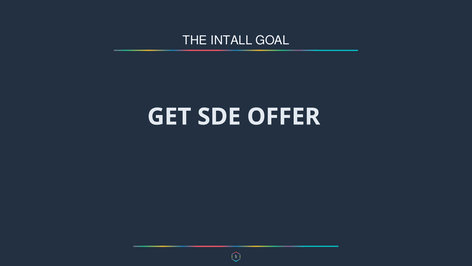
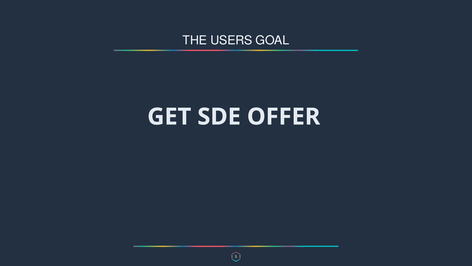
INTALL: INTALL -> USERS
